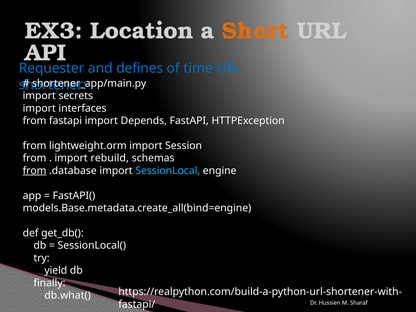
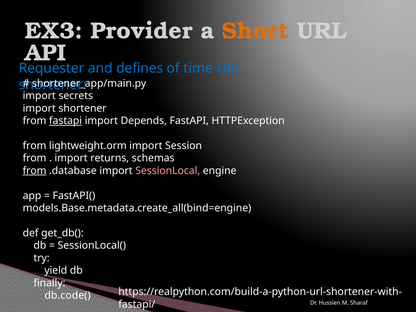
Location: Location -> Provider
import interfaces: interfaces -> shortener
fastapi at (66, 121) underline: none -> present
rebuild: rebuild -> returns
SessionLocal colour: light blue -> pink
db.what(: db.what( -> db.code(
